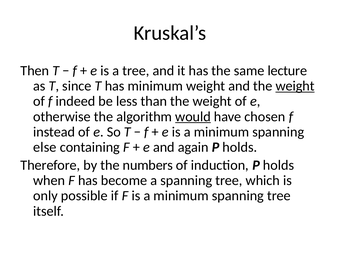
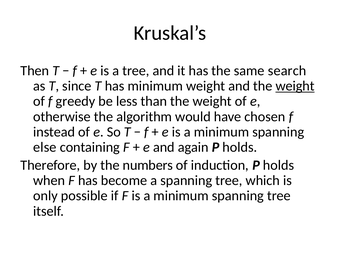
lecture: lecture -> search
indeed: indeed -> greedy
would underline: present -> none
